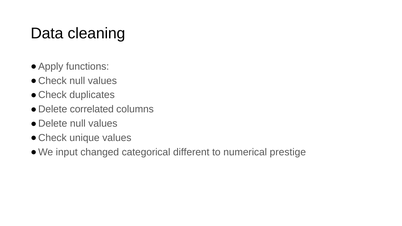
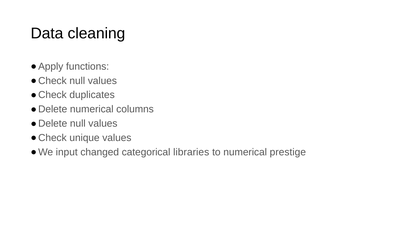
correlated at (92, 109): correlated -> numerical
different: different -> libraries
